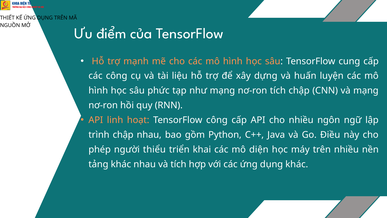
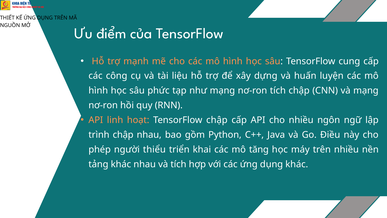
TensorFlow công: công -> chập
diện: diện -> tăng
